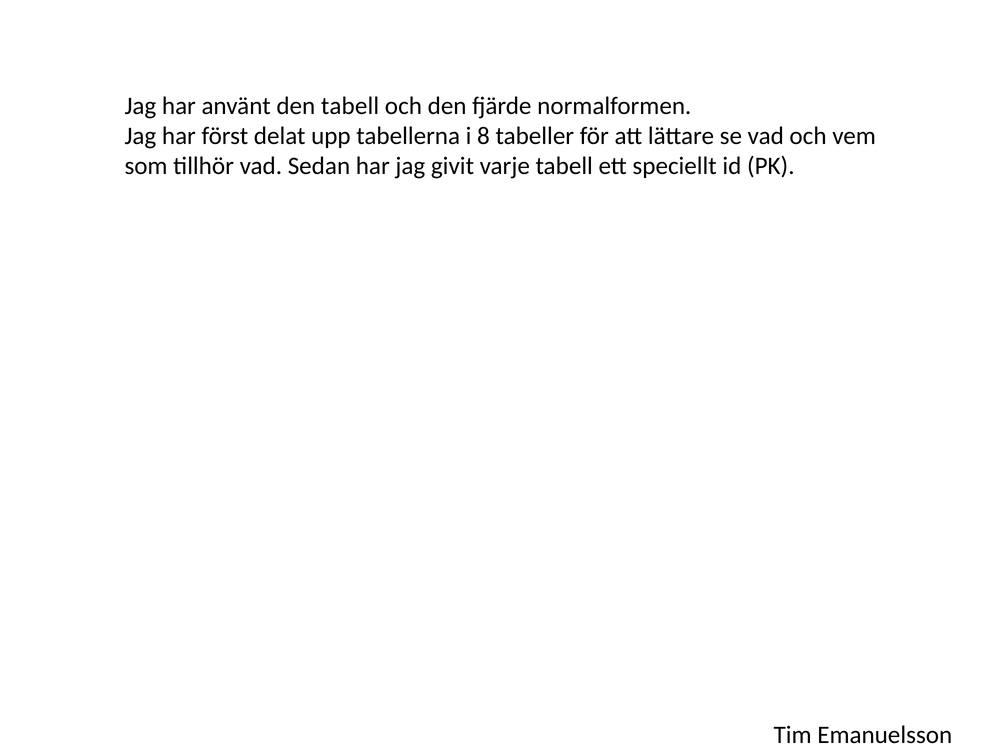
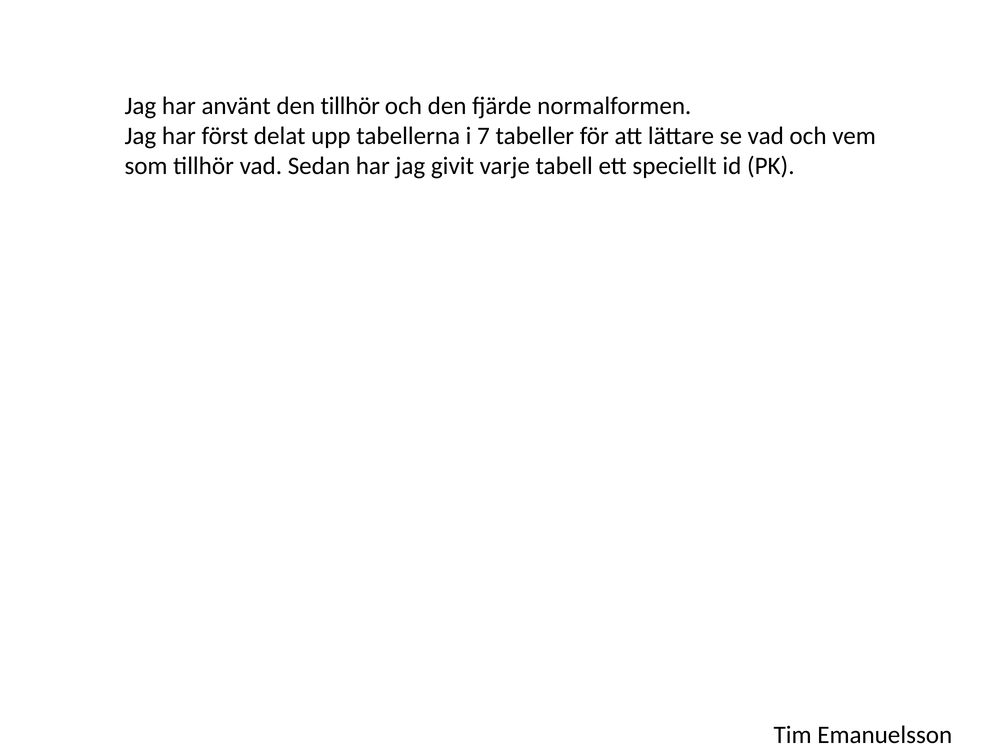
den tabell: tabell -> tillhör
8: 8 -> 7
